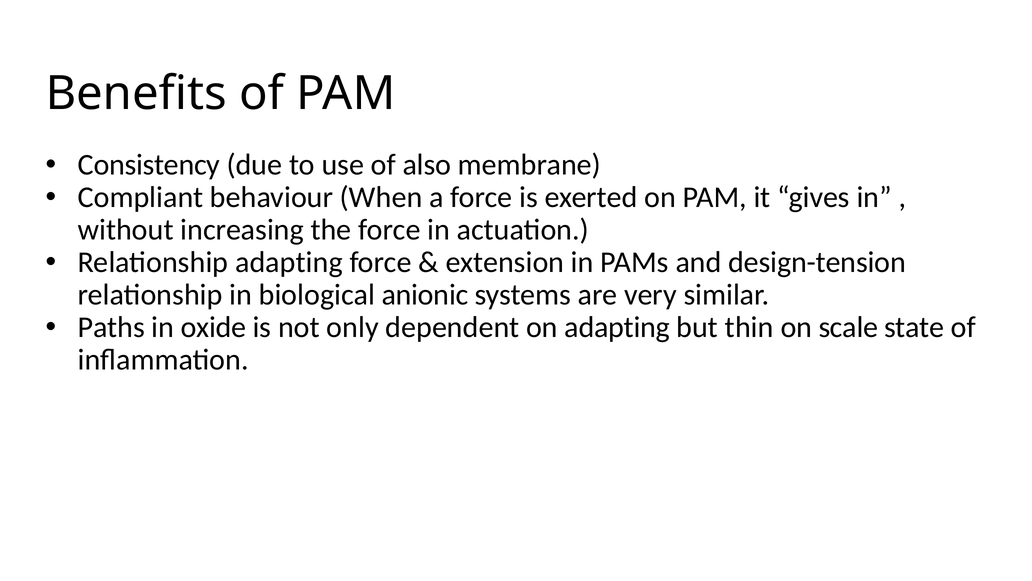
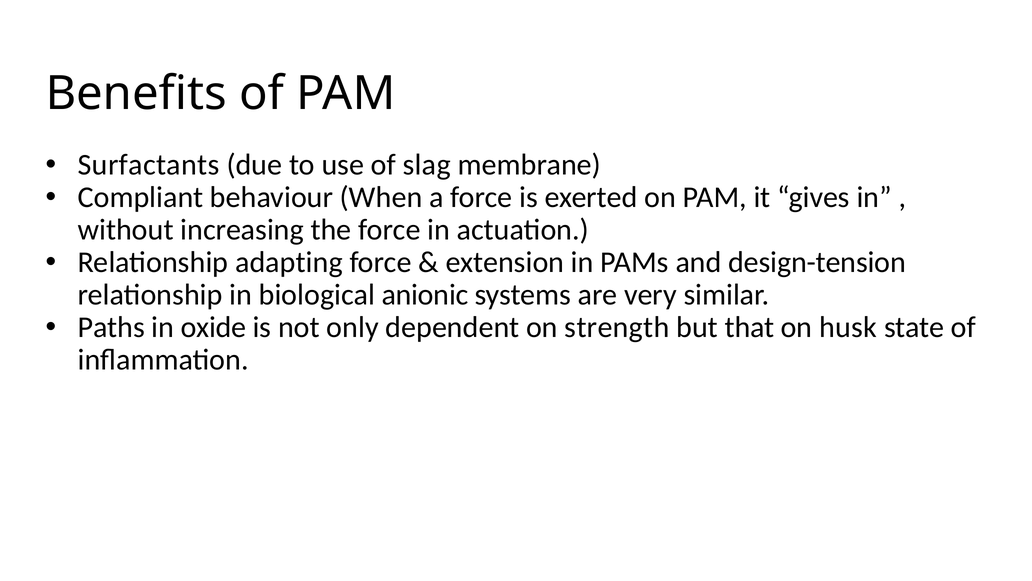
Consistency: Consistency -> Surfactants
also: also -> slag
on adapting: adapting -> strength
thin: thin -> that
scale: scale -> husk
